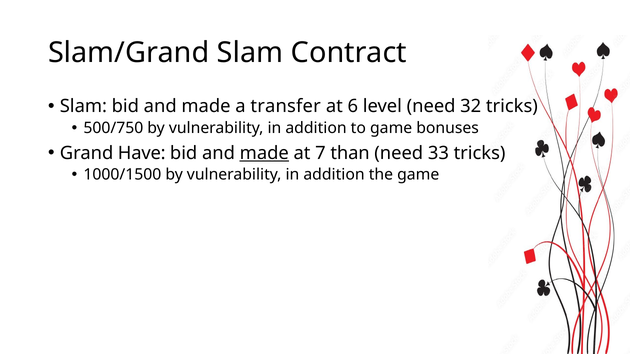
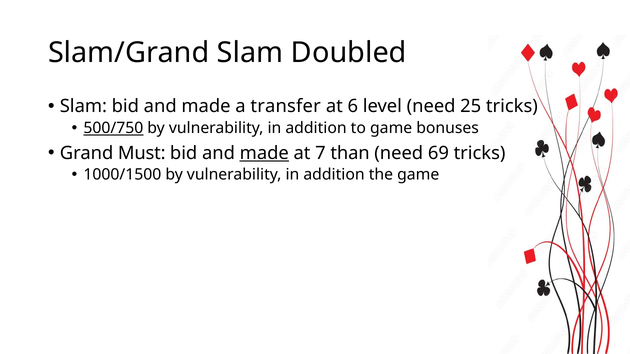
Contract: Contract -> Doubled
32: 32 -> 25
500/750 underline: none -> present
Have: Have -> Must
33: 33 -> 69
